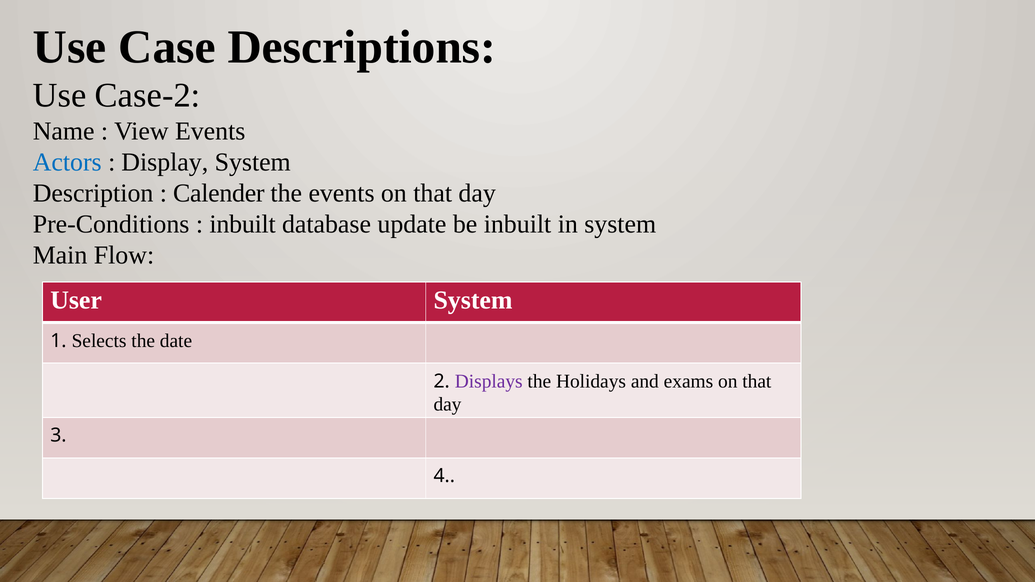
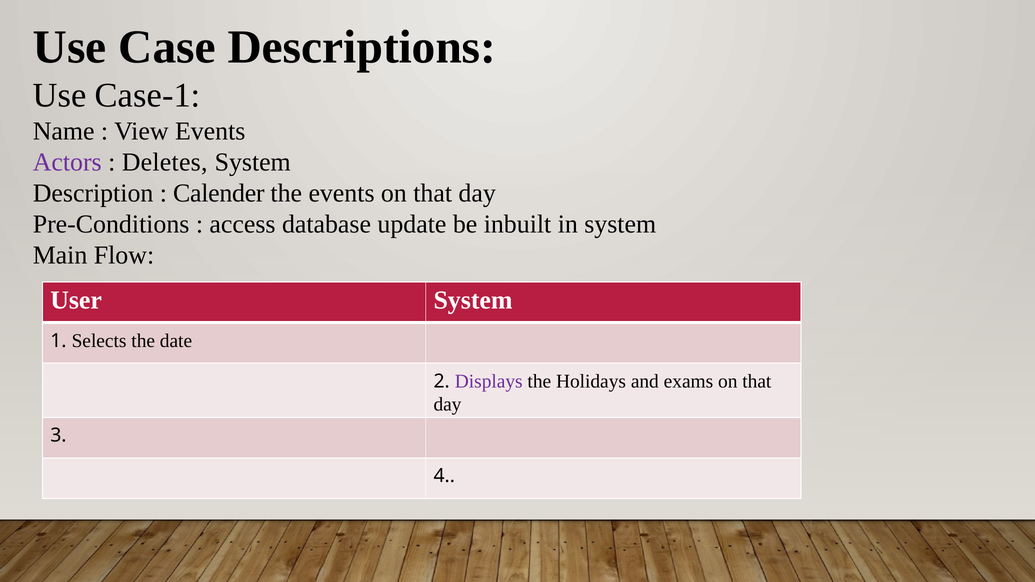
Case-2: Case-2 -> Case-1
Actors colour: blue -> purple
Display: Display -> Deletes
inbuilt at (243, 224): inbuilt -> access
